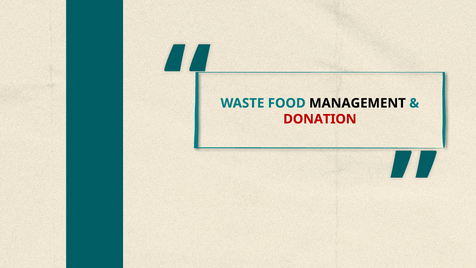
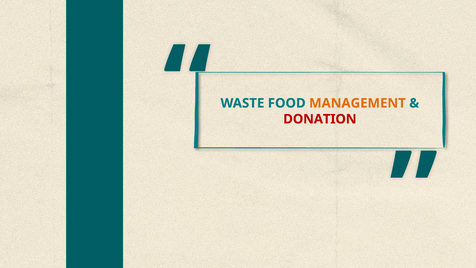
MANAGEMENT colour: black -> orange
